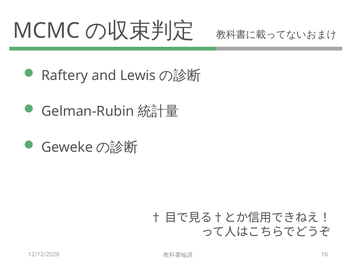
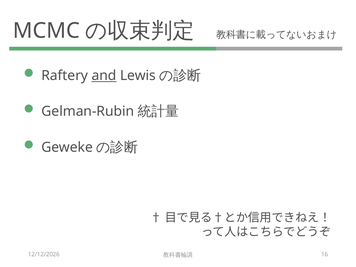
and underline: none -> present
